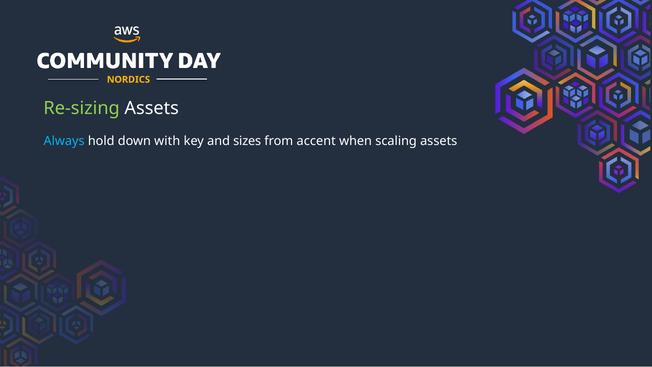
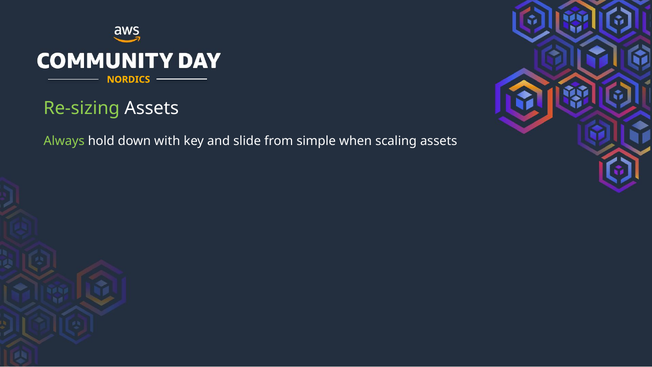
Always colour: light blue -> light green
sizes: sizes -> slide
accent: accent -> simple
